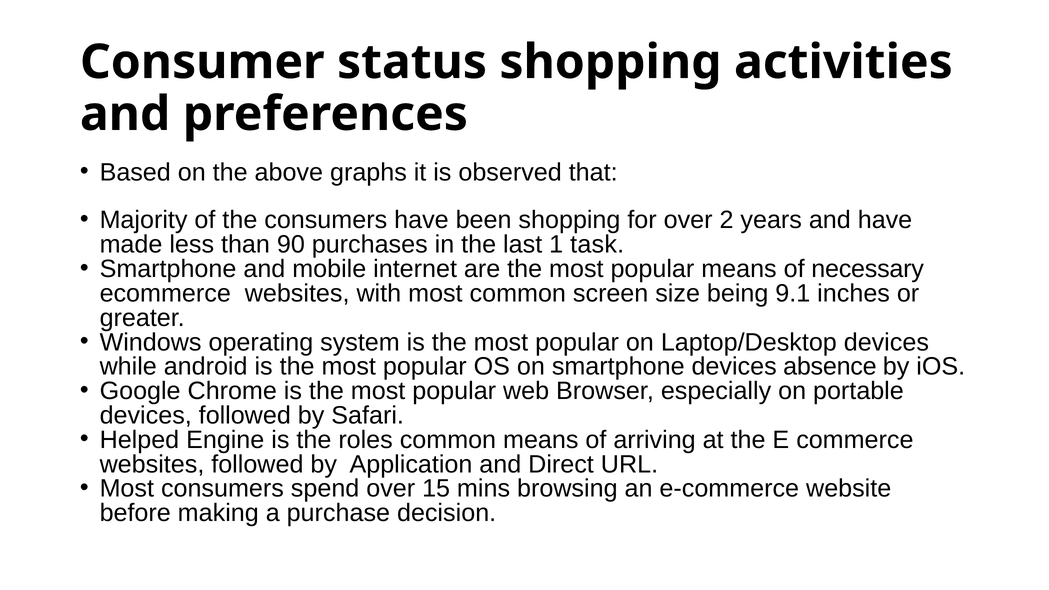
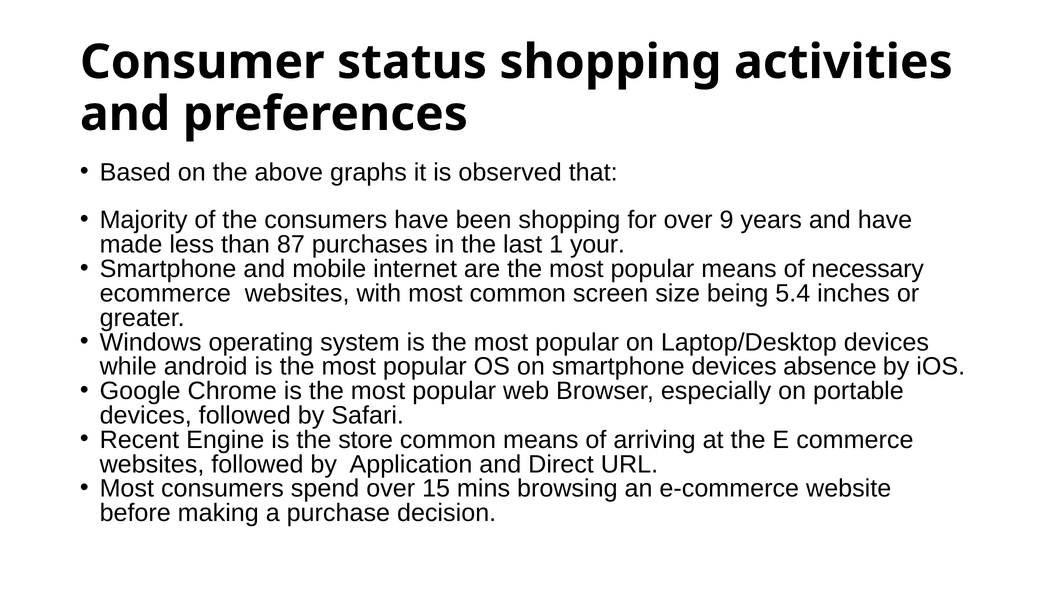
2: 2 -> 9
90: 90 -> 87
task: task -> your
9.1: 9.1 -> 5.4
Helped: Helped -> Recent
roles: roles -> store
